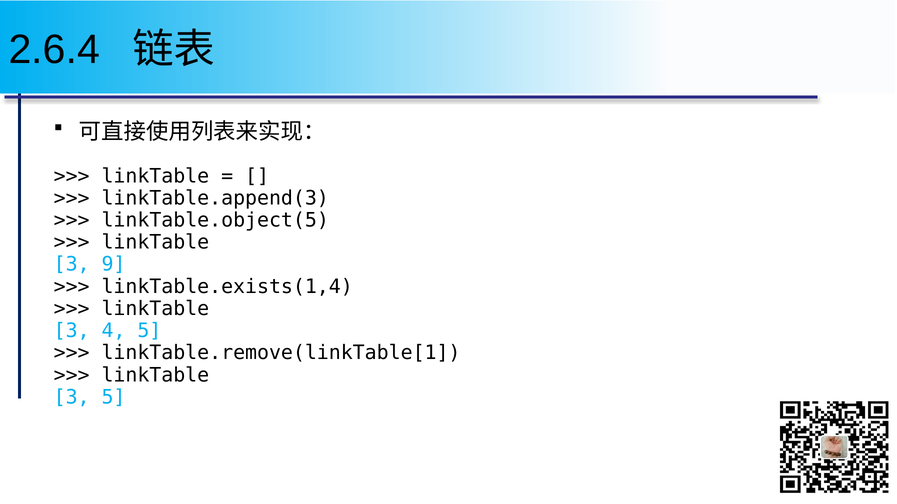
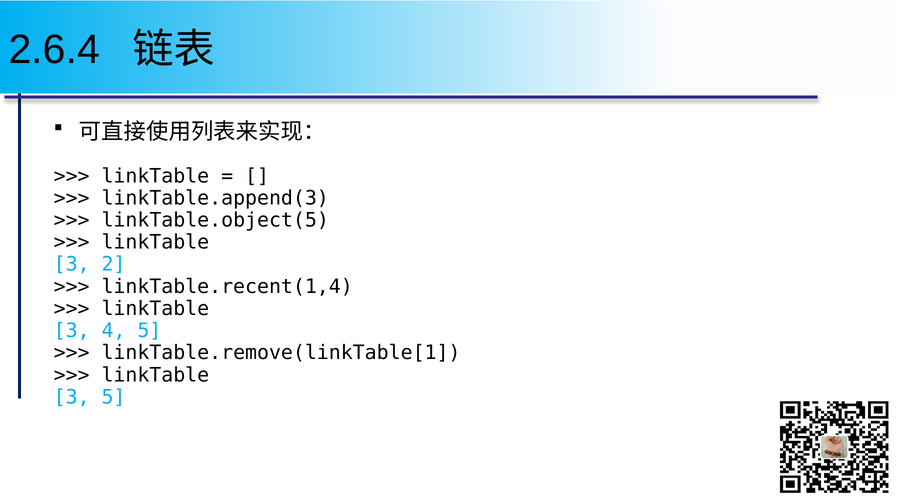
9: 9 -> 2
linkTable.exists(1,4: linkTable.exists(1,4 -> linkTable.recent(1,4
